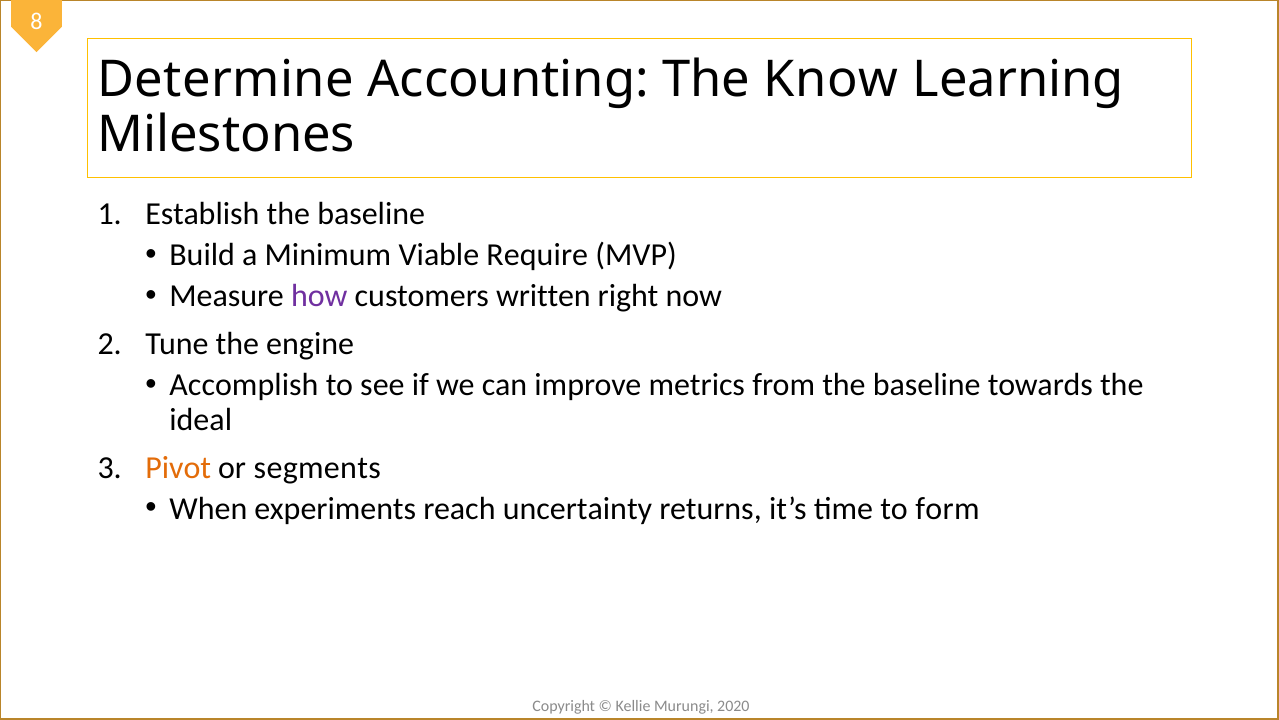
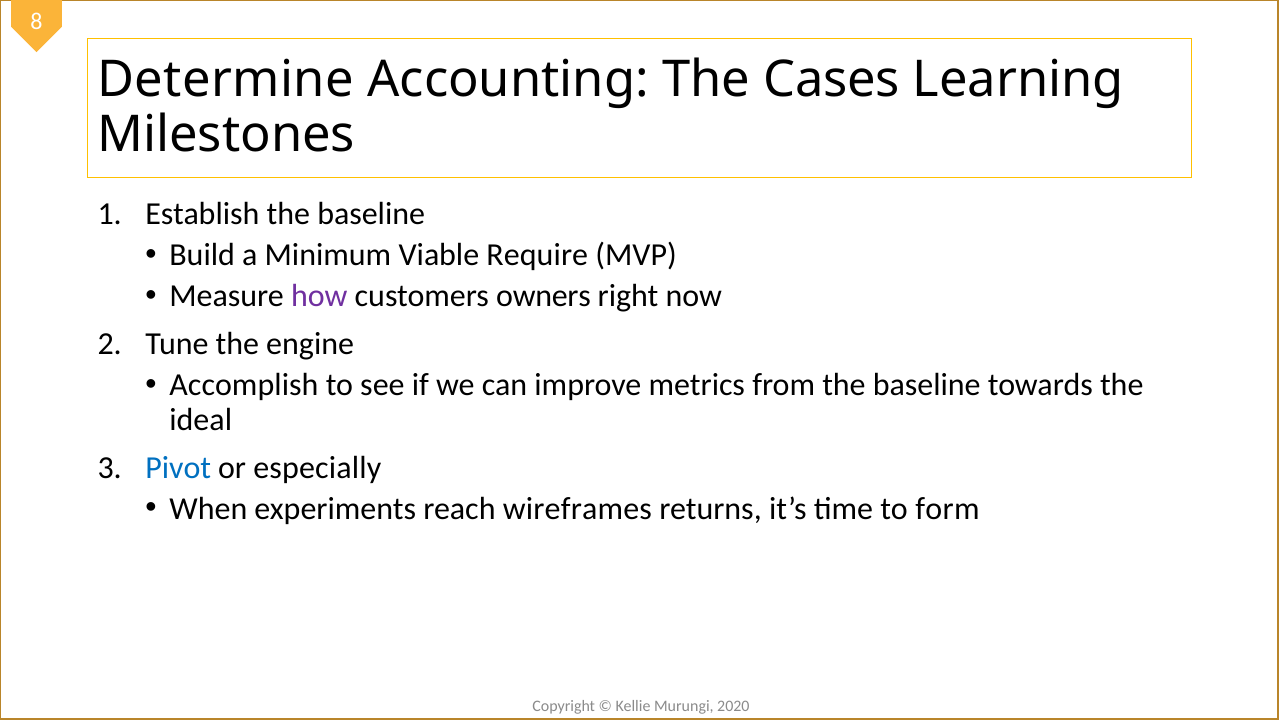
Know: Know -> Cases
written: written -> owners
Pivot colour: orange -> blue
segments: segments -> especially
uncertainty: uncertainty -> wireframes
